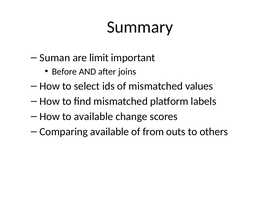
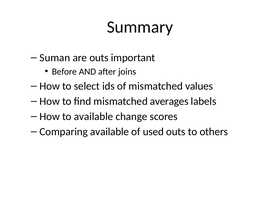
are limit: limit -> outs
platform: platform -> averages
from: from -> used
